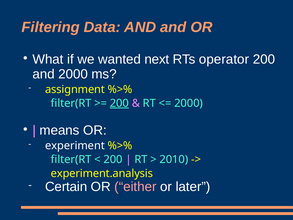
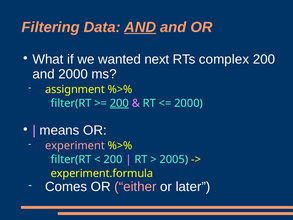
AND at (140, 27) underline: none -> present
operator: operator -> complex
experiment colour: white -> pink
2010: 2010 -> 2005
experiment.analysis: experiment.analysis -> experiment.formula
Certain: Certain -> Comes
